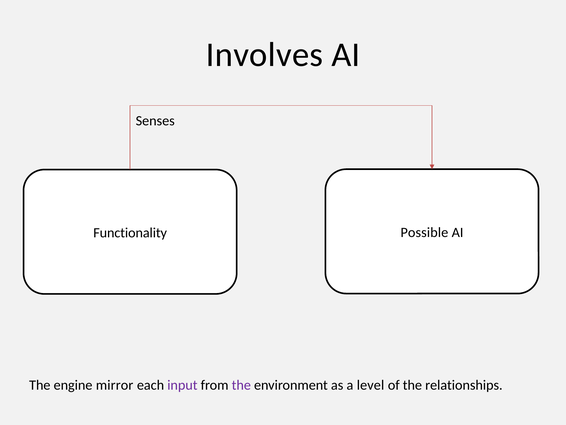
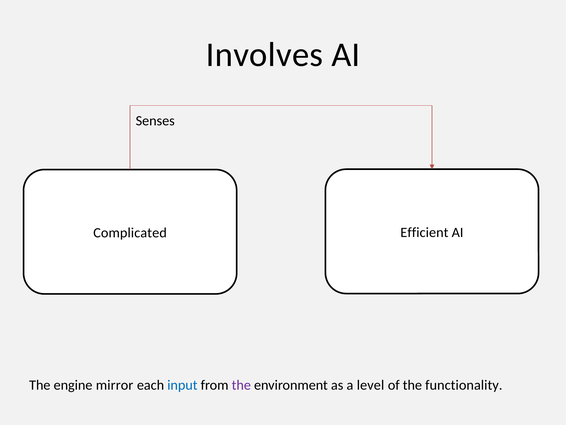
Possible: Possible -> Efficient
Functionality: Functionality -> Complicated
input colour: purple -> blue
relationships: relationships -> functionality
